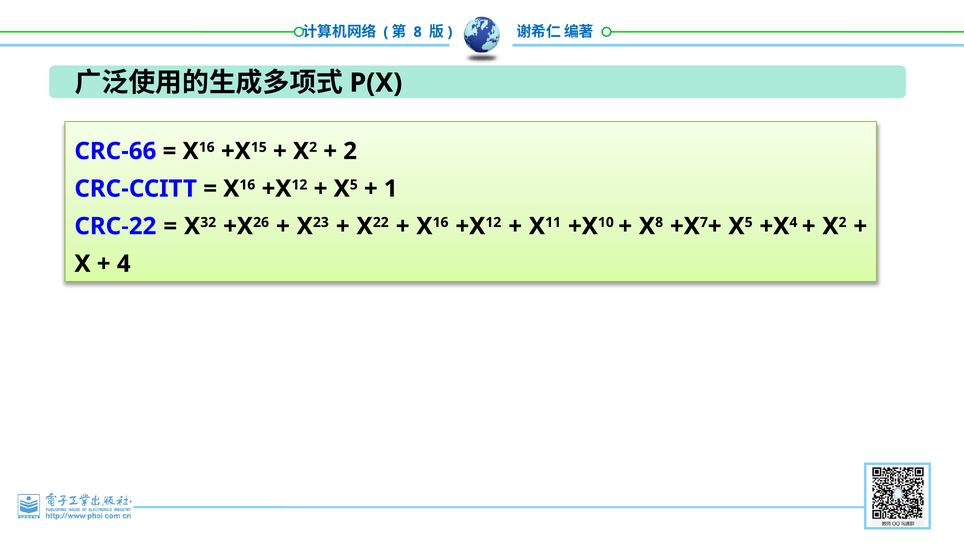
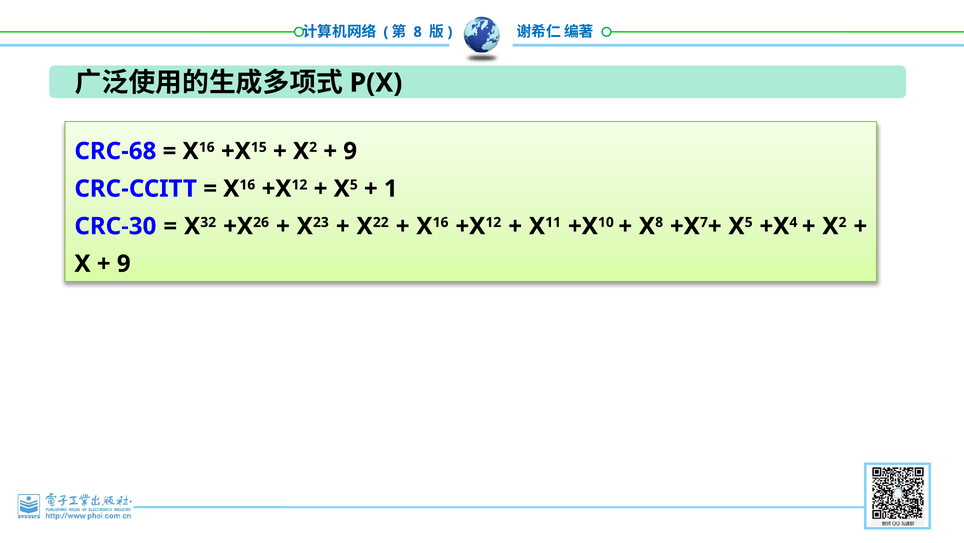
CRC-66: CRC-66 -> CRC-68
2 at (350, 151): 2 -> 9
CRC-22: CRC-22 -> CRC-30
4 at (124, 263): 4 -> 9
